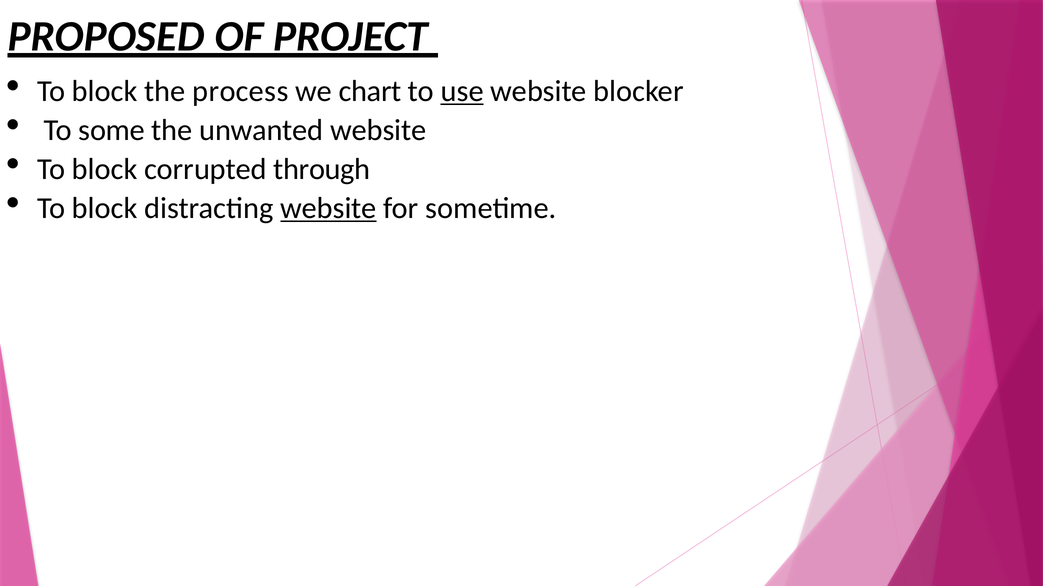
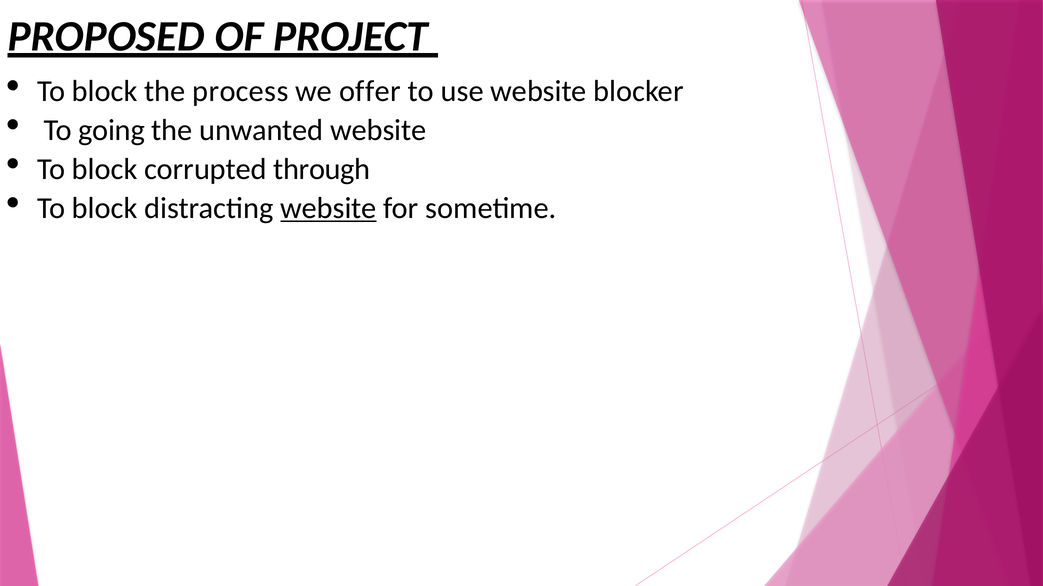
chart: chart -> offer
use underline: present -> none
some: some -> going
